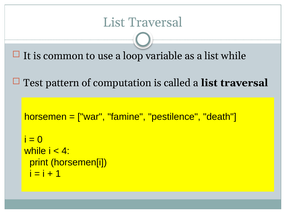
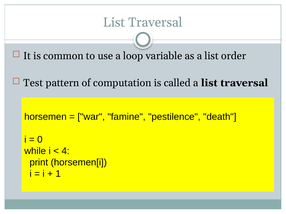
list while: while -> order
